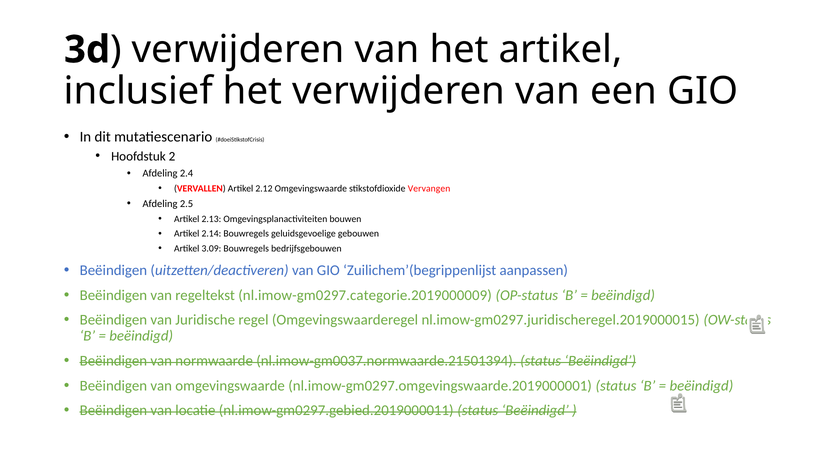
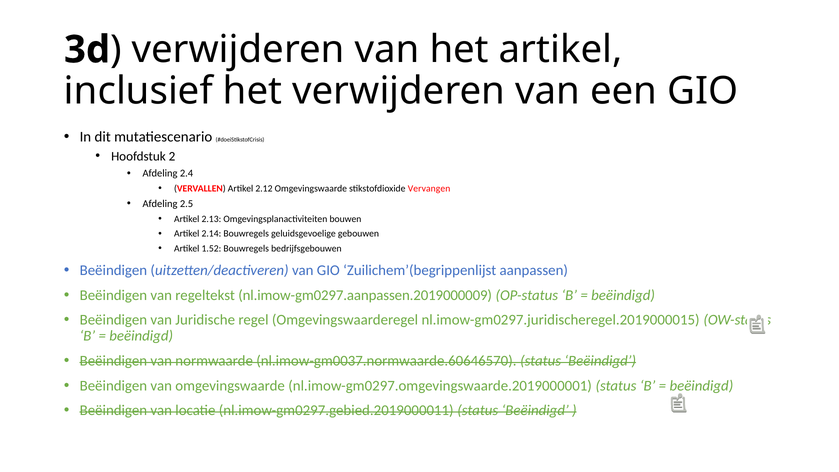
3.09: 3.09 -> 1.52
nl.imow-gm0297.categorie.2019000009: nl.imow-gm0297.categorie.2019000009 -> nl.imow-gm0297.aanpassen.2019000009
nl.imow-gm0037.normwaarde.21501394: nl.imow-gm0037.normwaarde.21501394 -> nl.imow-gm0037.normwaarde.60646570
